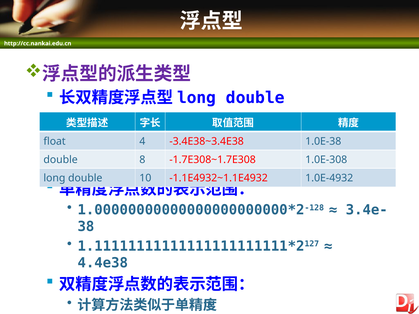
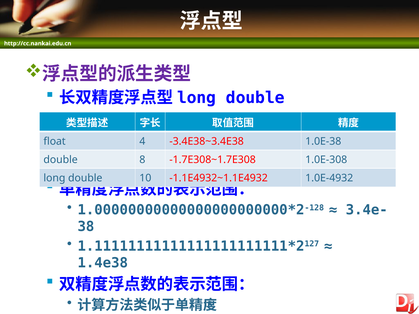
4.4e38: 4.4e38 -> 1.4e38
